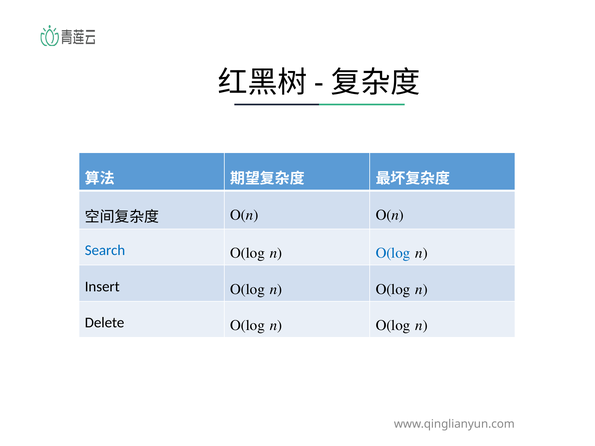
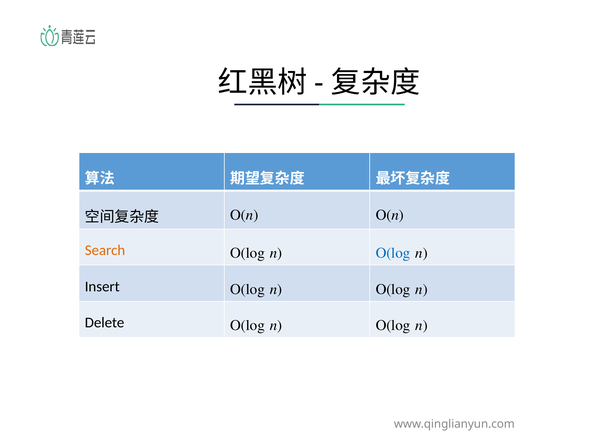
Search colour: blue -> orange
